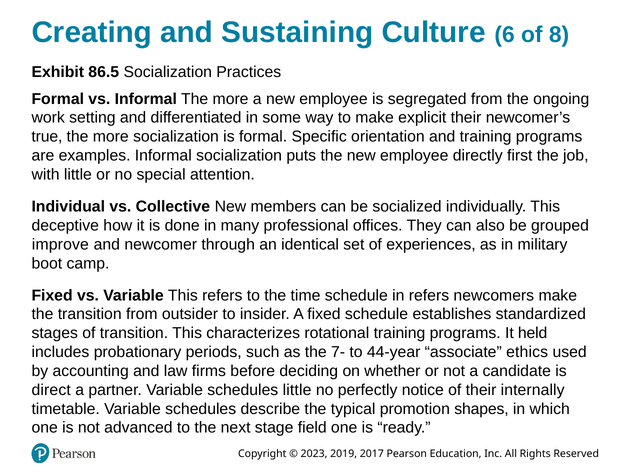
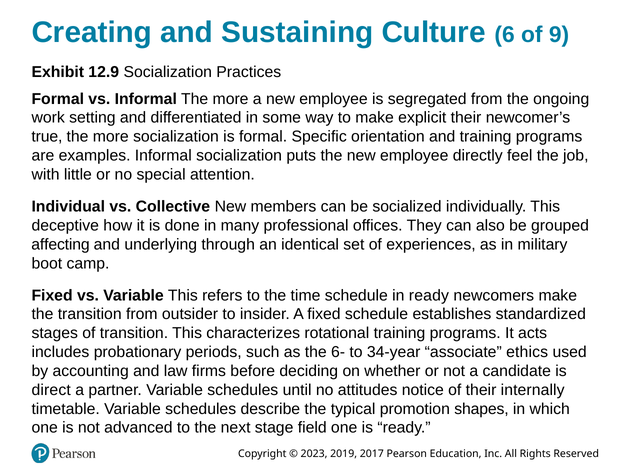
8: 8 -> 9
86.5: 86.5 -> 12.9
first: first -> feel
improve: improve -> affecting
newcomer: newcomer -> underlying
in refers: refers -> ready
held: held -> acts
7-: 7- -> 6-
44-year: 44-year -> 34-year
schedules little: little -> until
perfectly: perfectly -> attitudes
